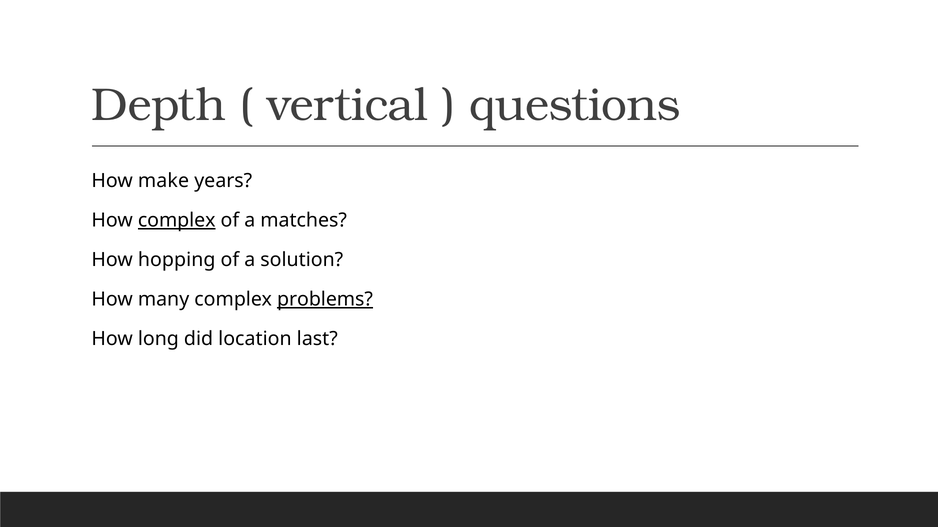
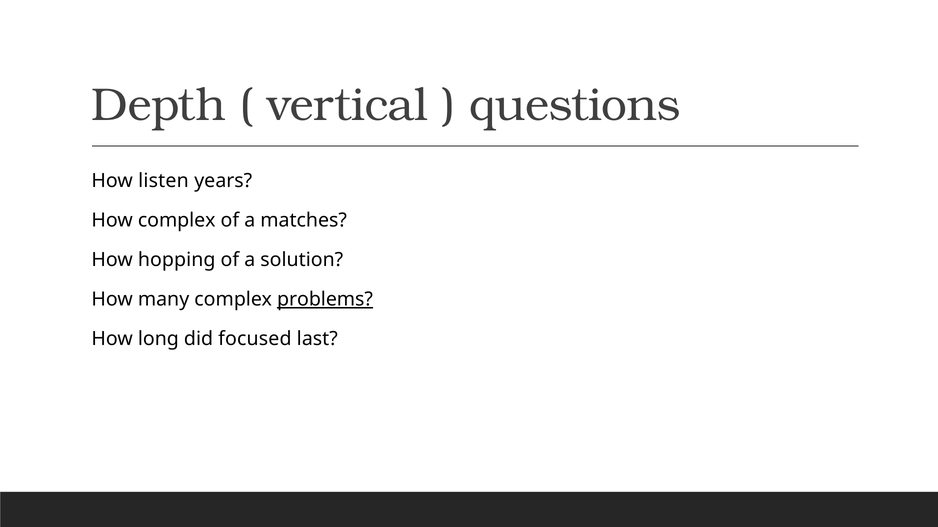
make: make -> listen
complex at (177, 221) underline: present -> none
location: location -> focused
